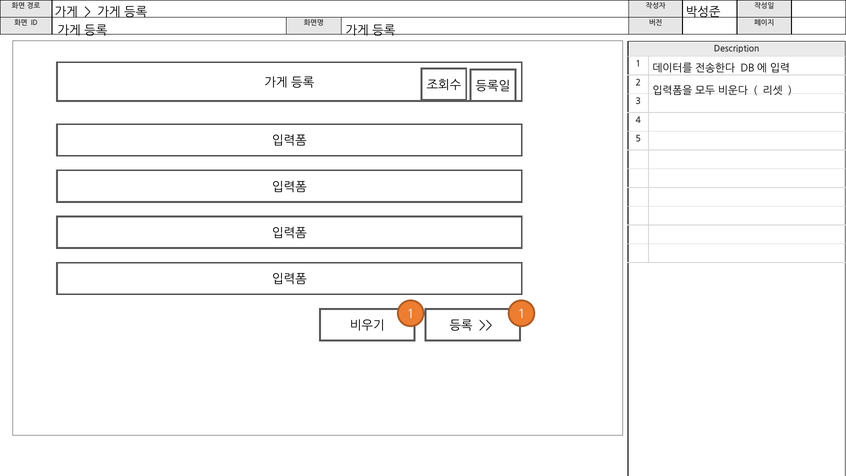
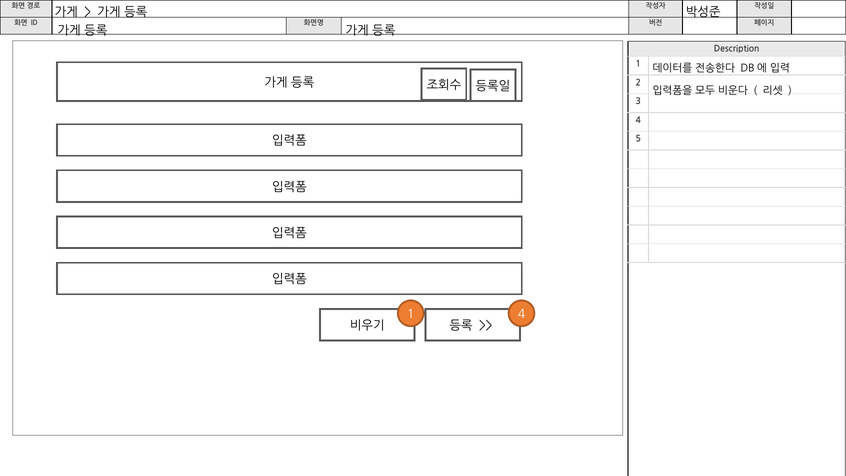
1 1: 1 -> 4
